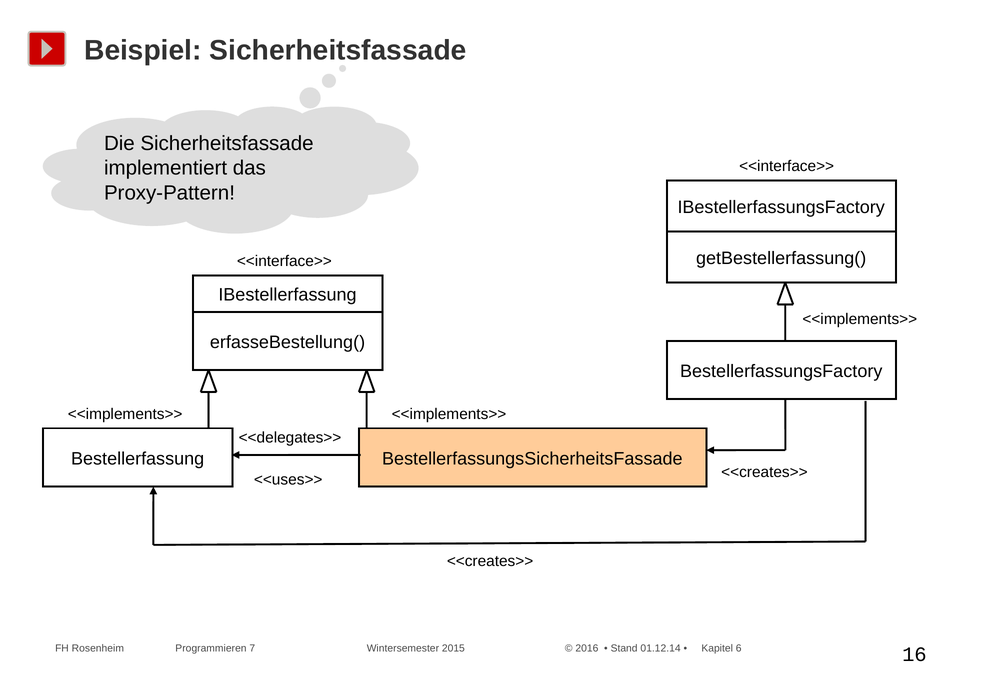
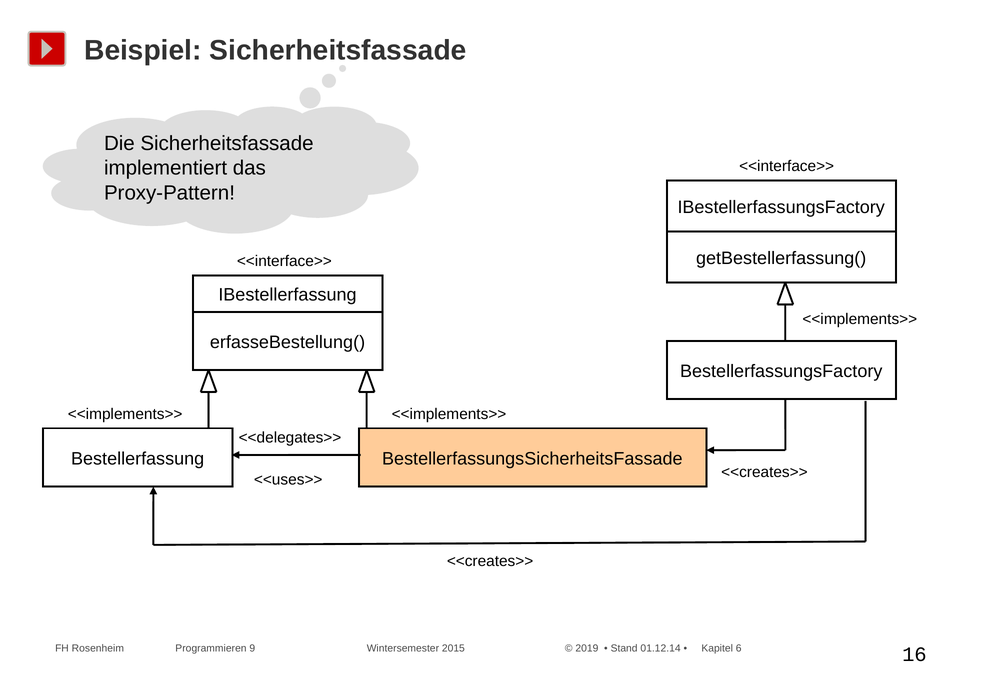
7: 7 -> 9
2016: 2016 -> 2019
